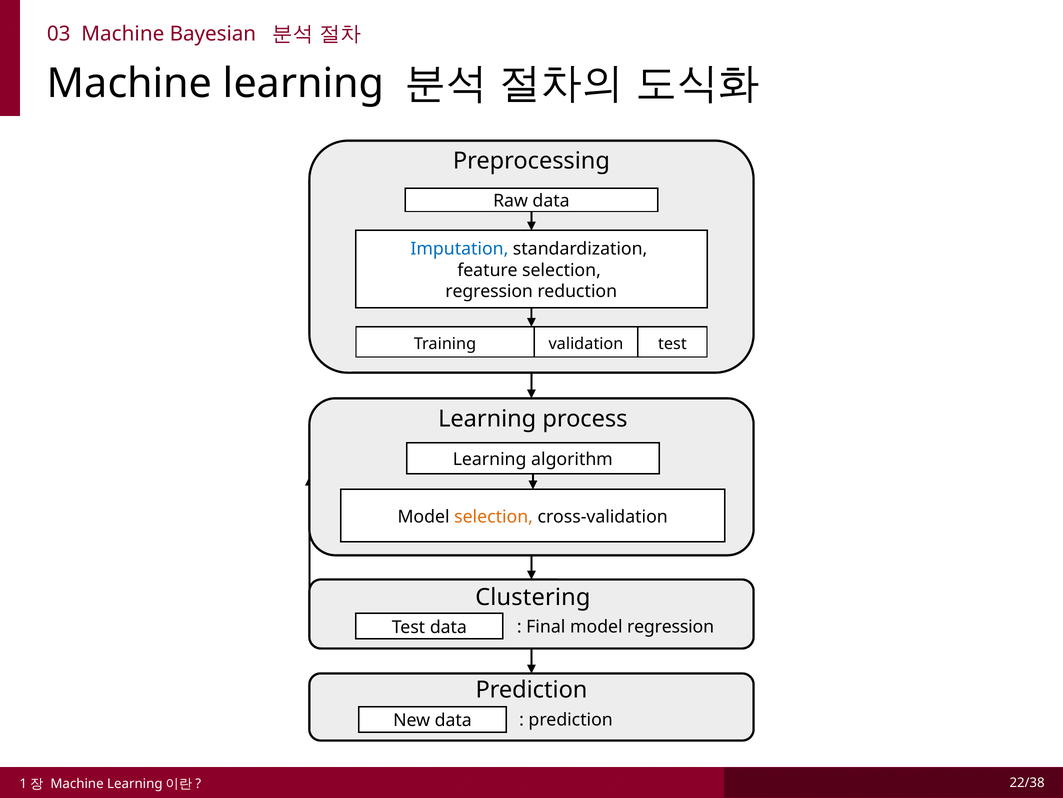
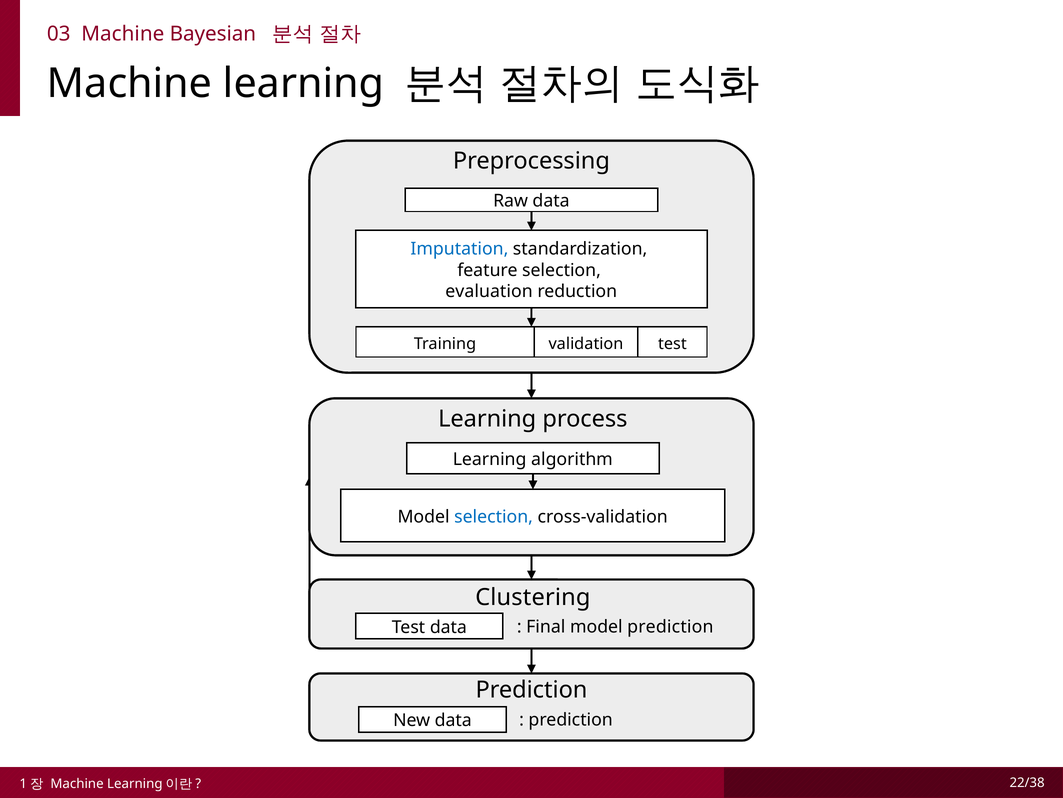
regression at (489, 291): regression -> evaluation
selection at (494, 516) colour: orange -> blue
model regression: regression -> prediction
